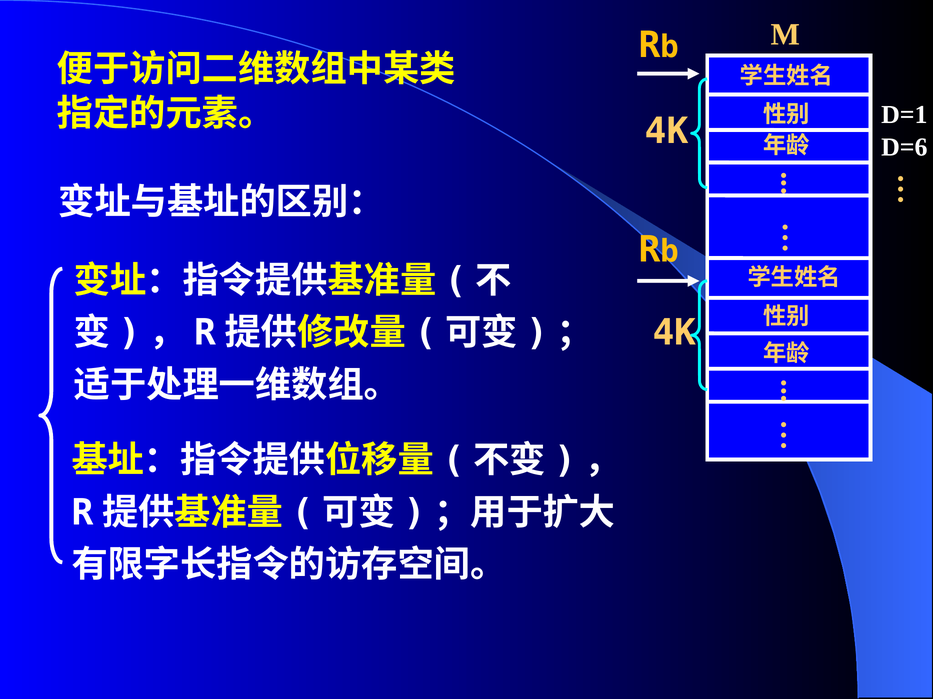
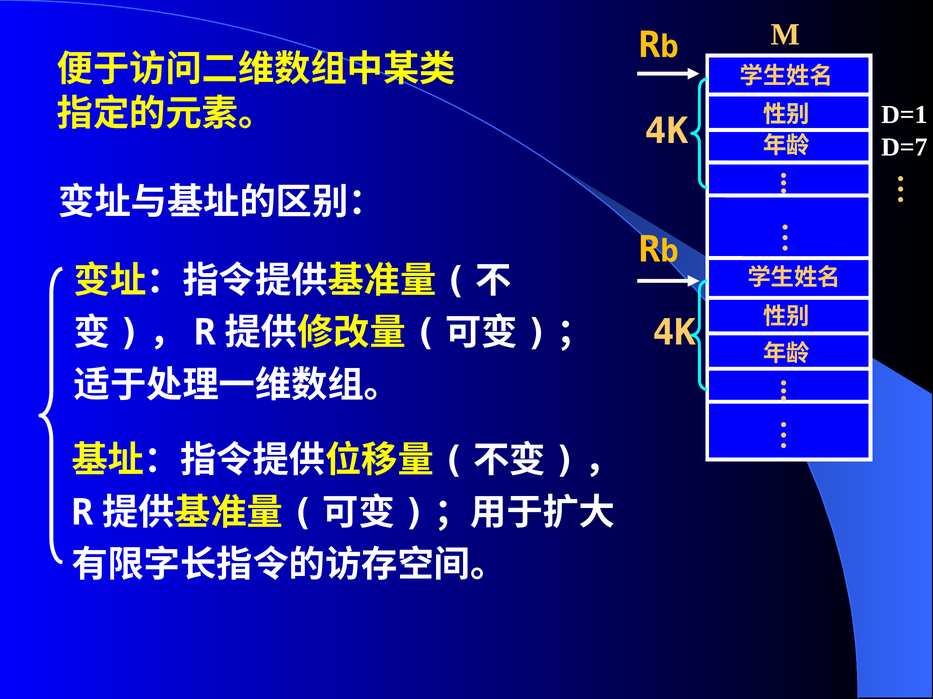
D=6: D=6 -> D=7
